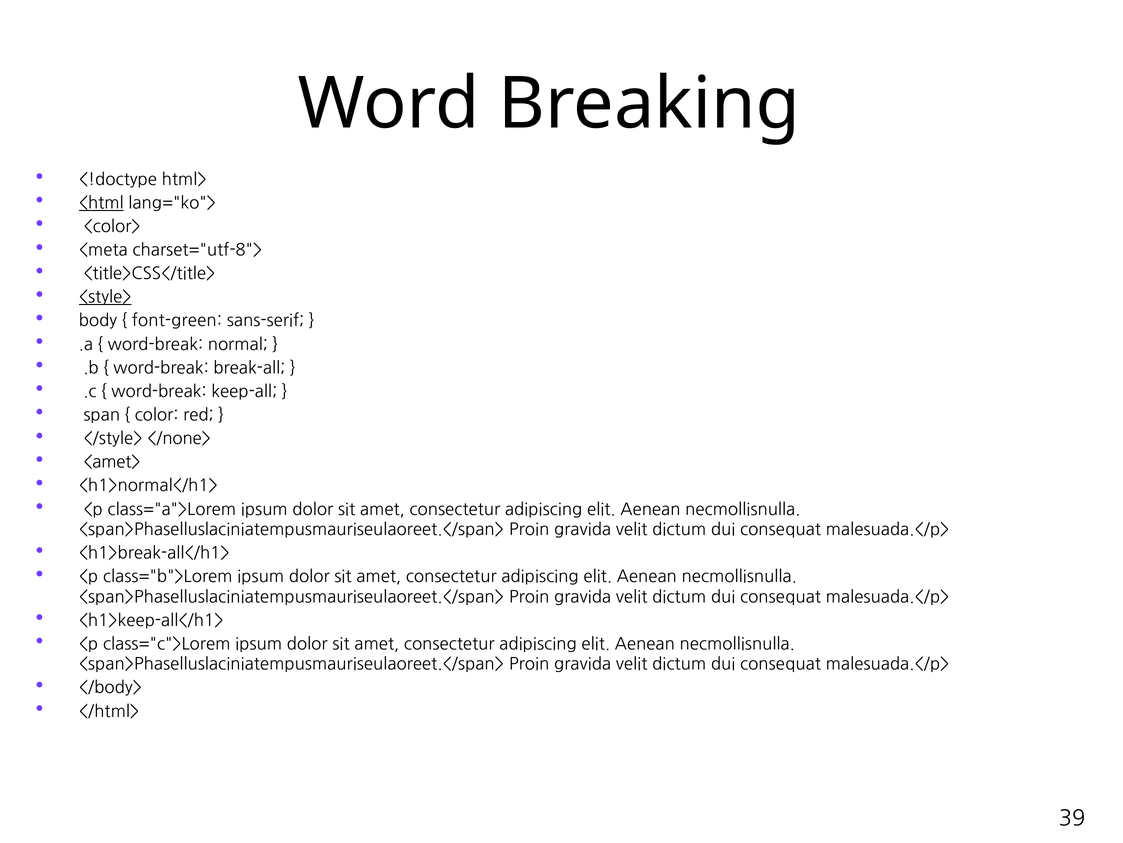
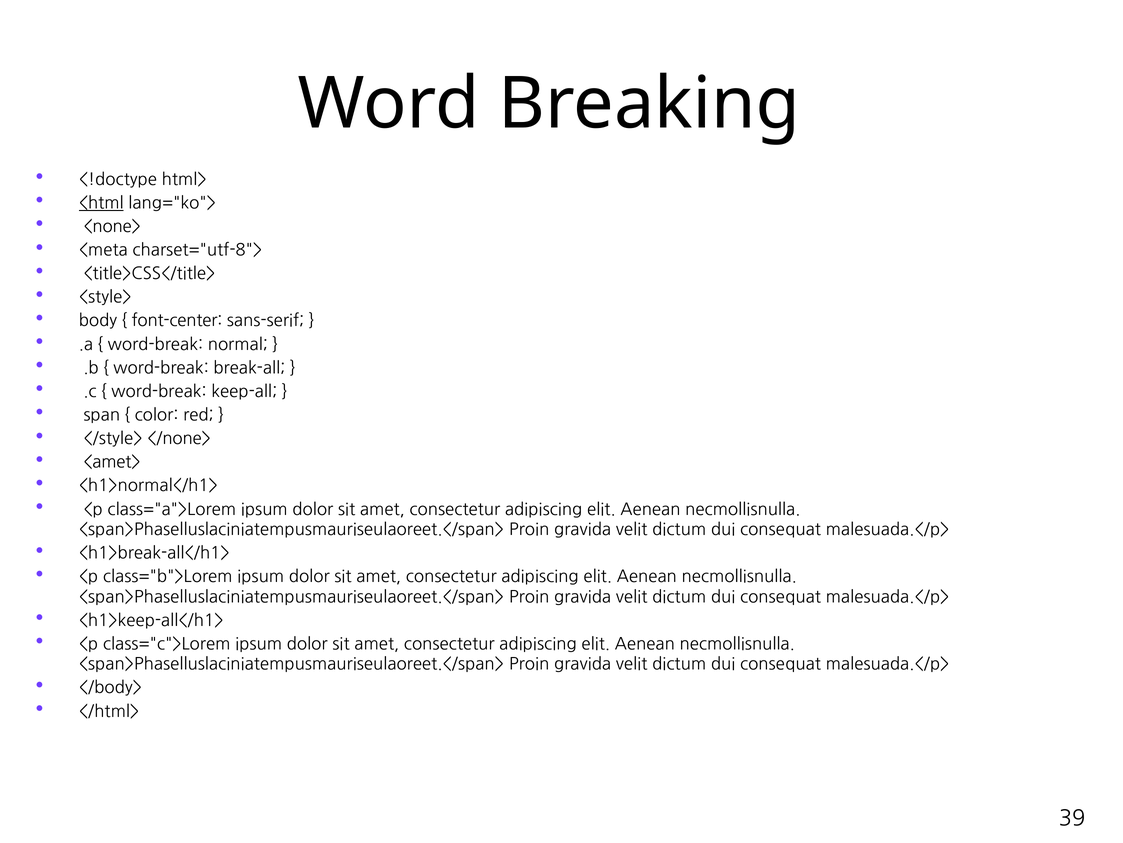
<color>: <color> -> <none>
<style> underline: present -> none
font-green: font-green -> font-center
